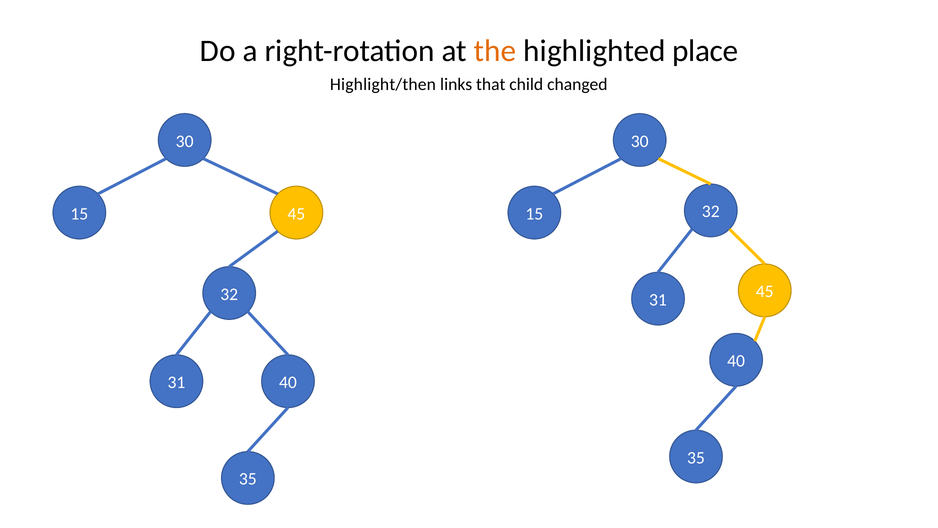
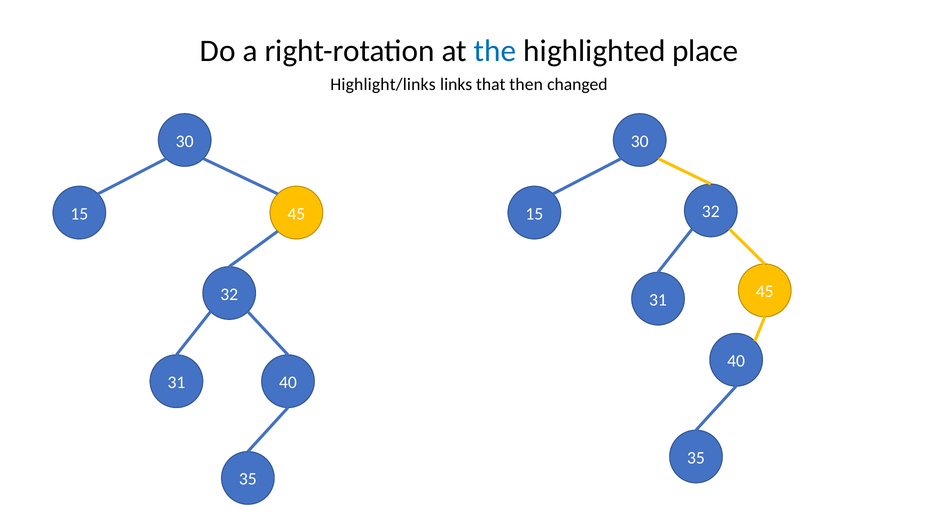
the colour: orange -> blue
Highlight/then: Highlight/then -> Highlight/links
child: child -> then
